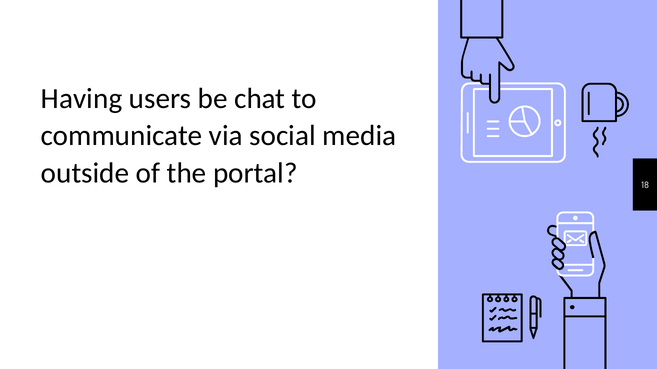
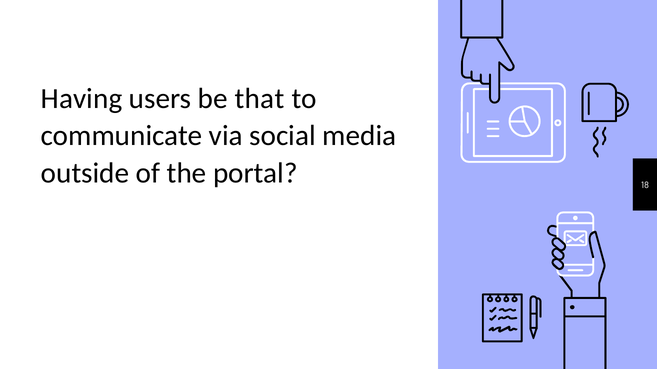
chat: chat -> that
